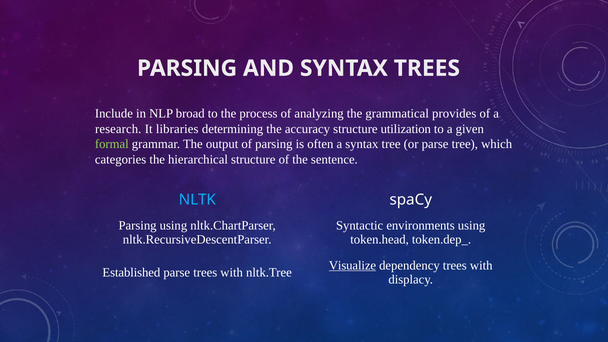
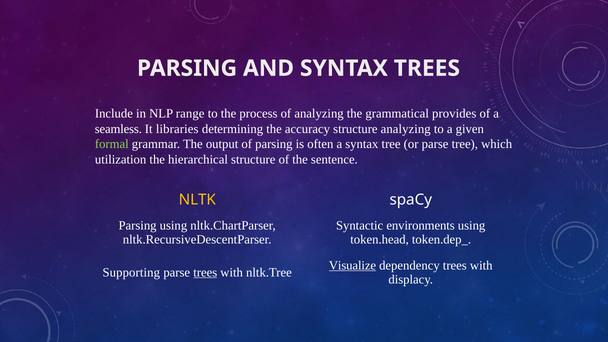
broad: broad -> range
research: research -> seamless
structure utilization: utilization -> analyzing
categories: categories -> utilization
NLTK colour: light blue -> yellow
Established: Established -> Supporting
trees at (205, 272) underline: none -> present
